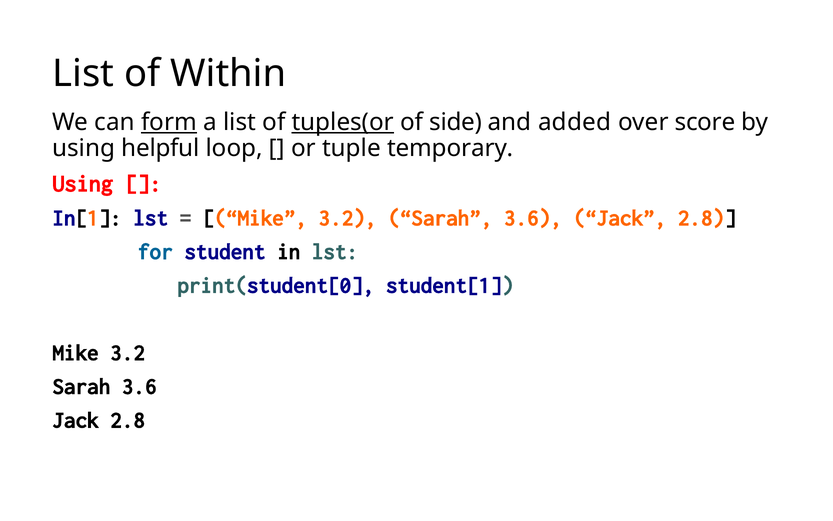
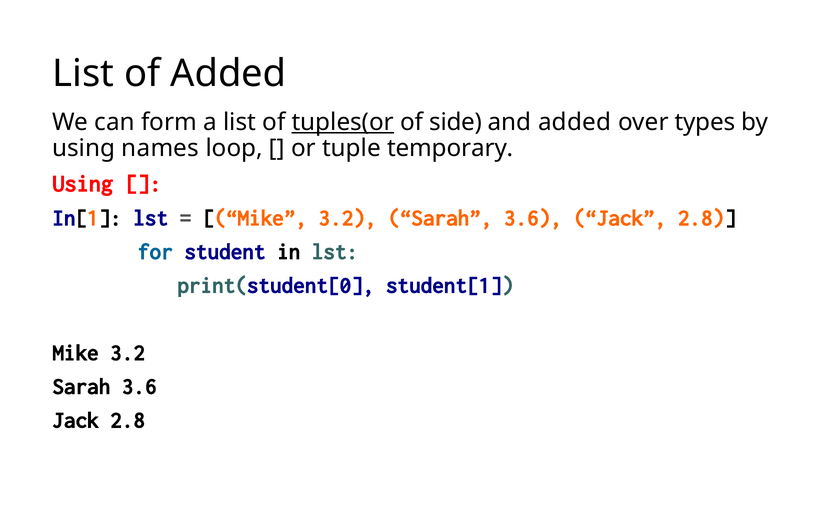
of Within: Within -> Added
form underline: present -> none
score: score -> types
helpful: helpful -> names
